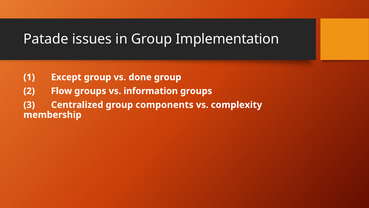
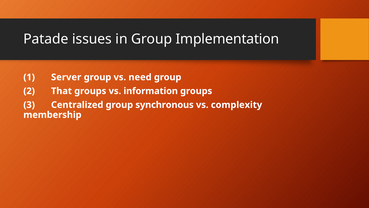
Except: Except -> Server
done: done -> need
Flow: Flow -> That
components: components -> synchronous
